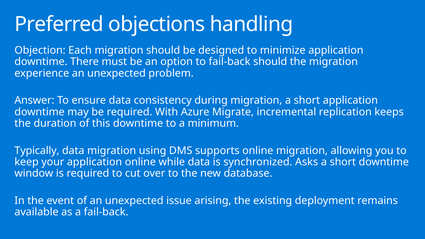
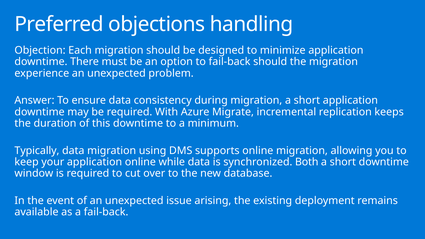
Asks: Asks -> Both
